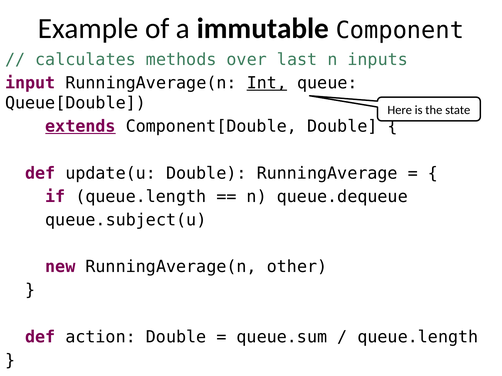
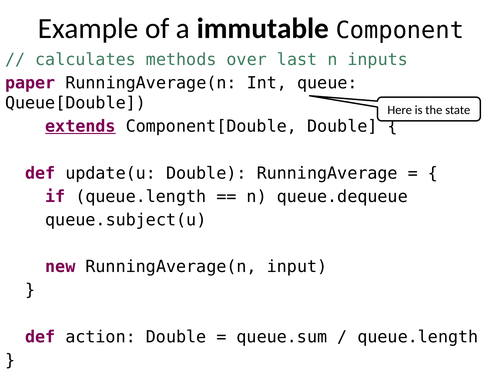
input: input -> paper
Int underline: present -> none
other: other -> input
